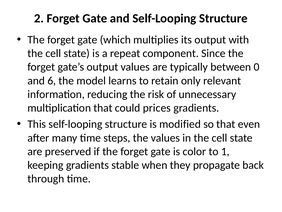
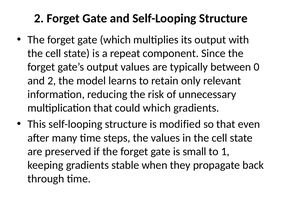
and 6: 6 -> 2
could prices: prices -> which
color: color -> small
